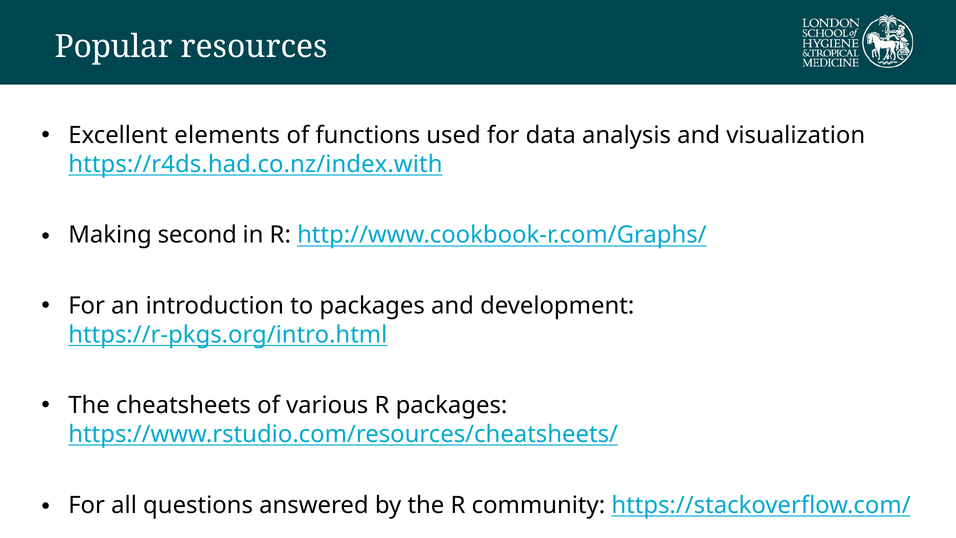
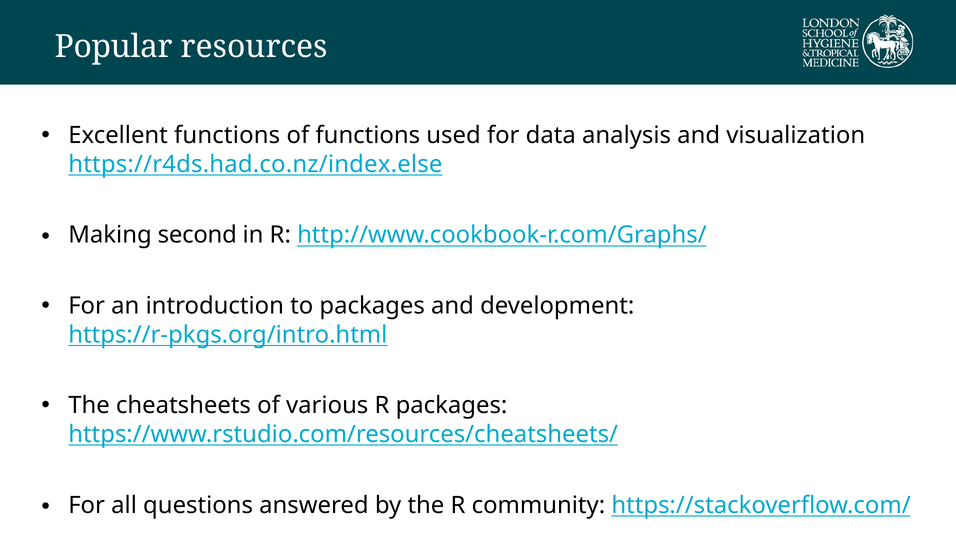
Excellent elements: elements -> functions
https://r4ds.had.co.nz/index.with: https://r4ds.had.co.nz/index.with -> https://r4ds.had.co.nz/index.else
